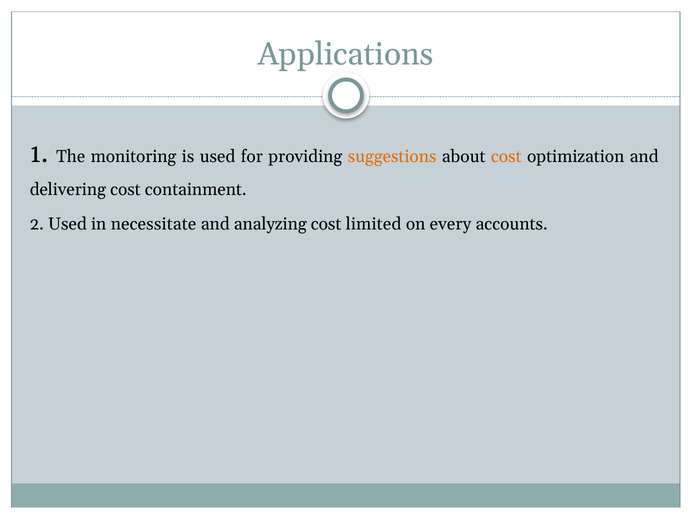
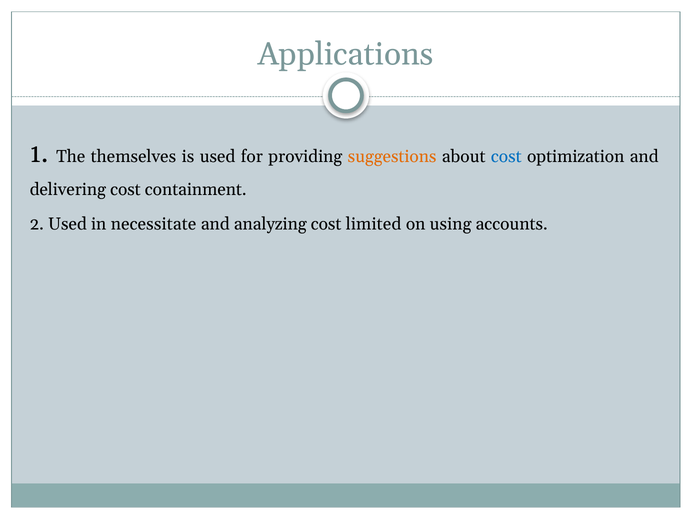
monitoring: monitoring -> themselves
cost at (506, 156) colour: orange -> blue
every: every -> using
